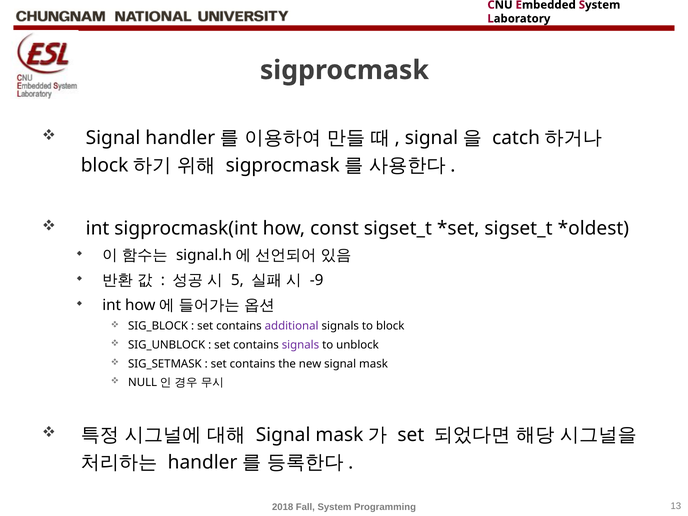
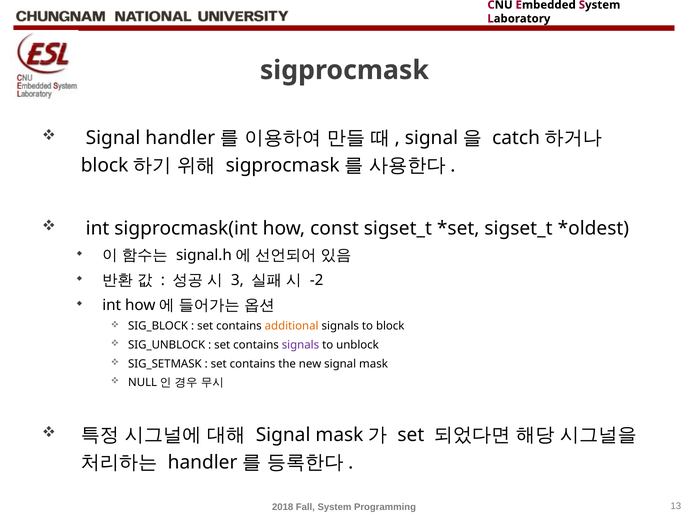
5: 5 -> 3
-9: -9 -> -2
additional colour: purple -> orange
